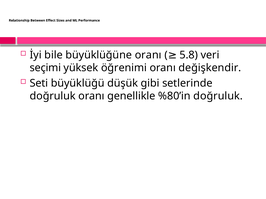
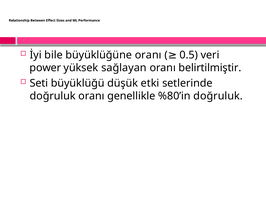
5.8: 5.8 -> 0.5
seçimi: seçimi -> power
öğrenimi: öğrenimi -> sağlayan
değişkendir: değişkendir -> belirtilmiştir
gibi: gibi -> etki
